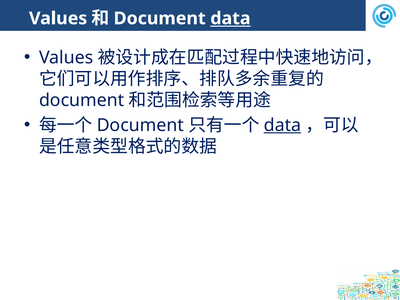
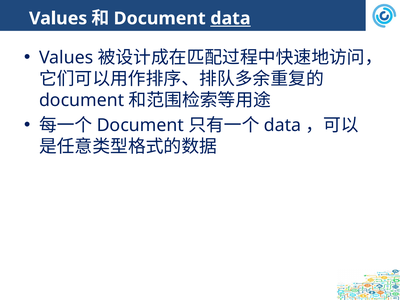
data at (282, 125) underline: present -> none
